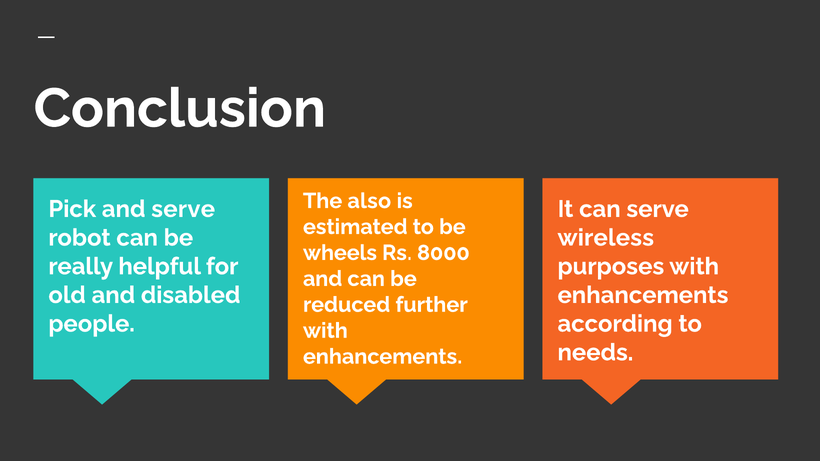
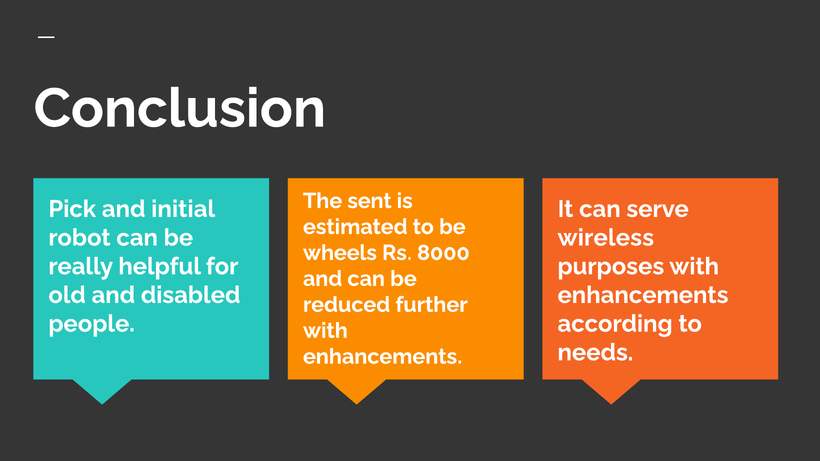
also: also -> sent
and serve: serve -> initial
